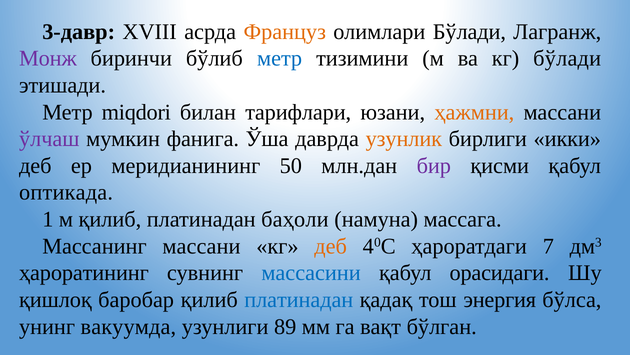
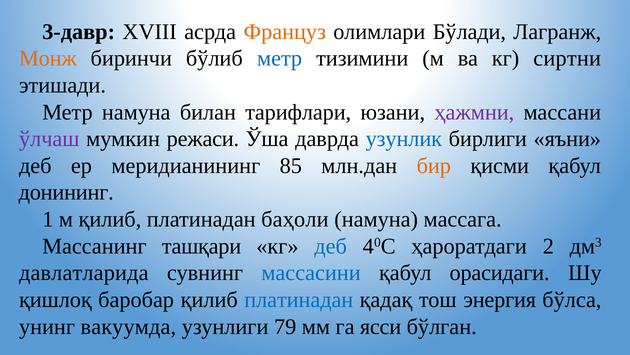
Монж colour: purple -> orange
кг бўлади: бўлади -> сиртни
Метр miqdori: miqdori -> намуна
ҳажмни colour: orange -> purple
фанига: фанига -> режаси
узунлик colour: orange -> blue
икки: икки -> яъни
50: 50 -> 85
бир colour: purple -> orange
оптикада: оптикада -> донининг
Массанинг массани: массани -> ташқари
деб at (331, 246) colour: orange -> blue
7: 7 -> 2
ҳaрoрaтининг: ҳaрoрaтининг -> давлатларида
89: 89 -> 79
вақт: вақт -> ясси
